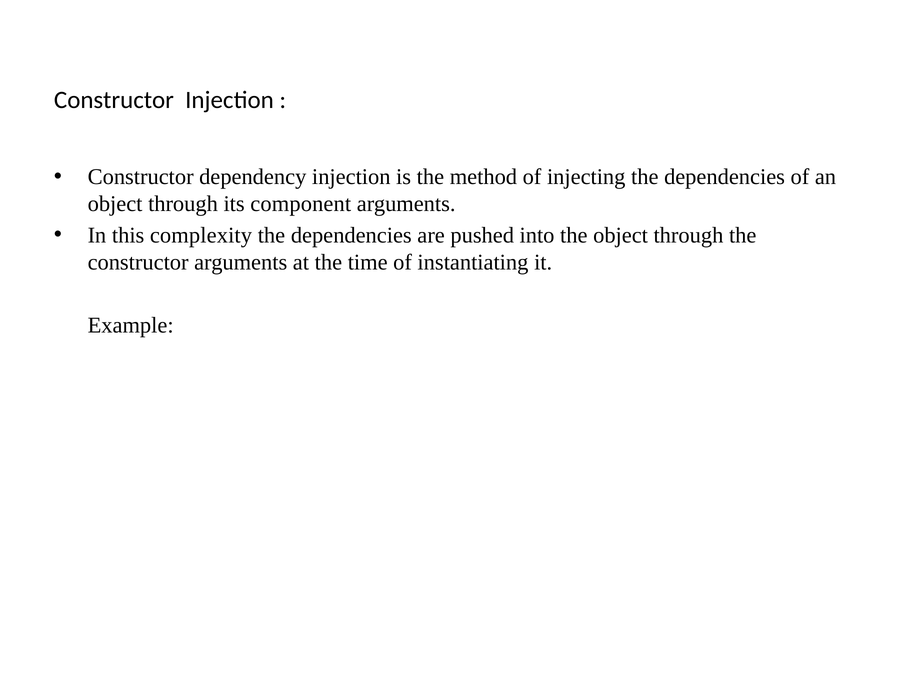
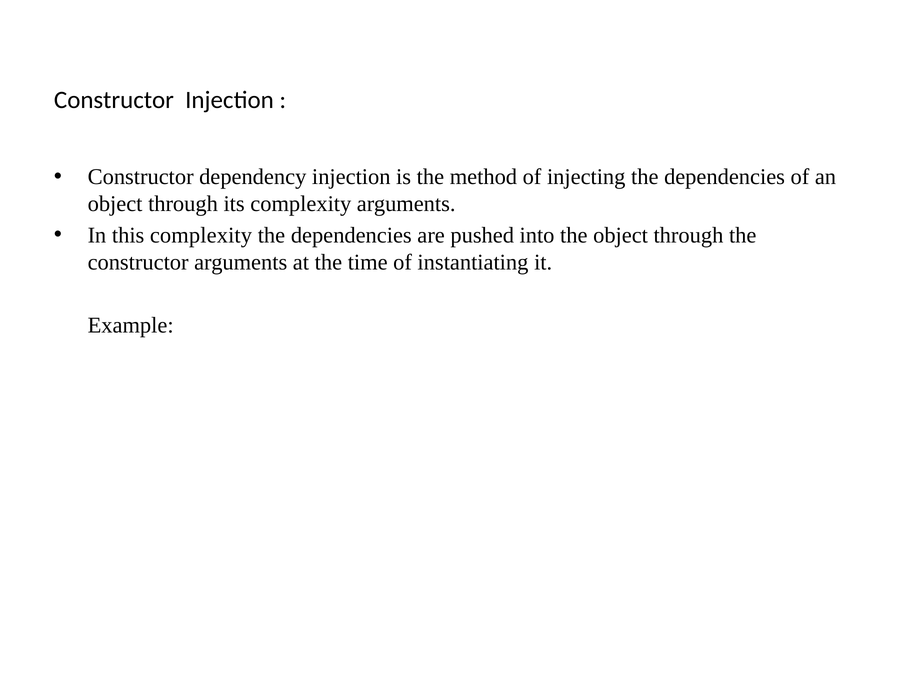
its component: component -> complexity
